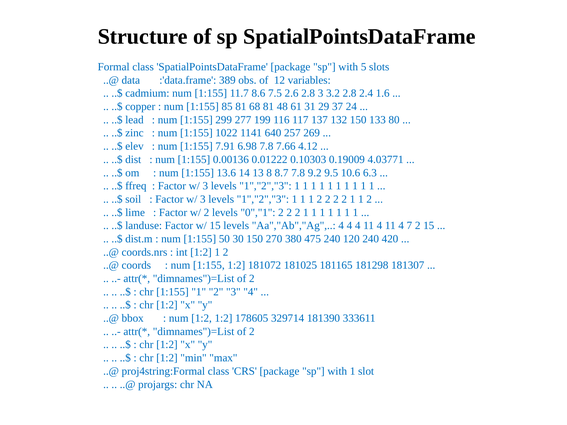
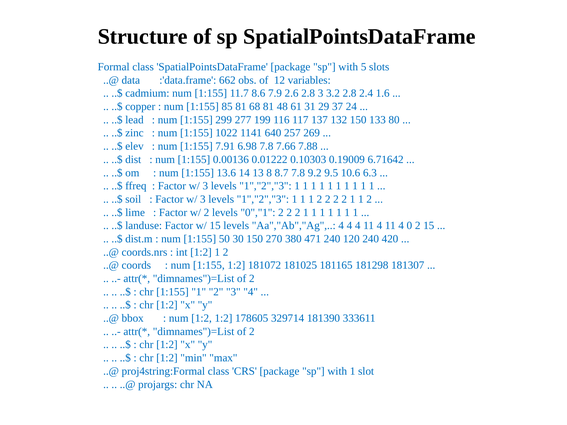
389: 389 -> 662
7.5: 7.5 -> 7.9
4.12: 4.12 -> 7.88
4.03771: 4.03771 -> 6.71642
7: 7 -> 0
475: 475 -> 471
